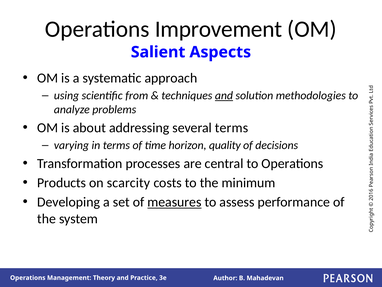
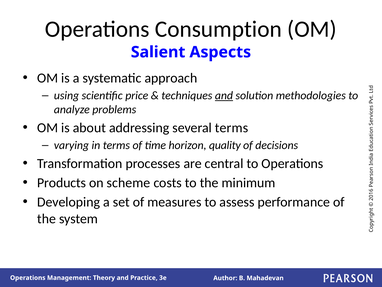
Improvement: Improvement -> Consumption
from: from -> price
scarcity: scarcity -> scheme
measures underline: present -> none
